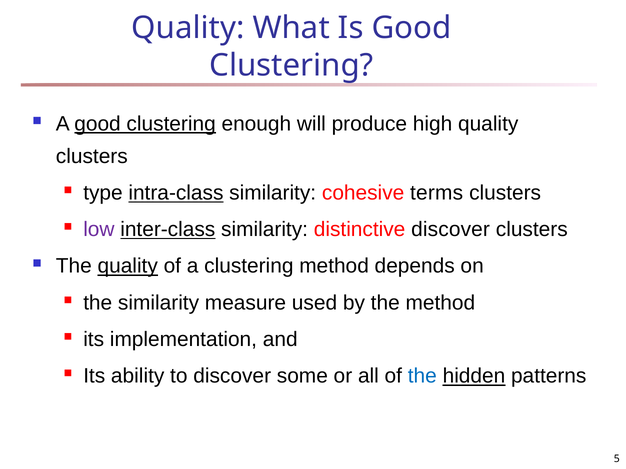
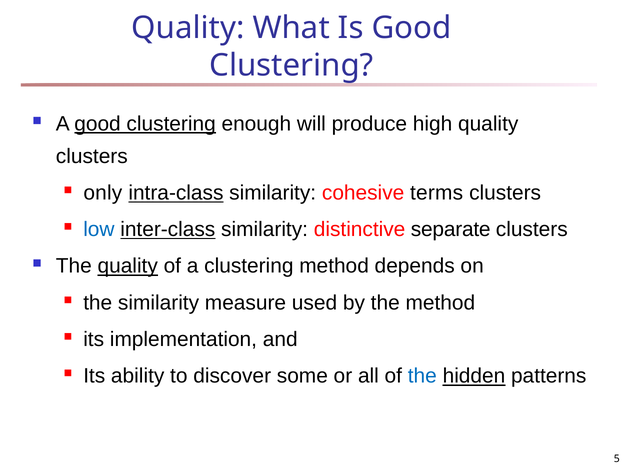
type: type -> only
low colour: purple -> blue
distinctive discover: discover -> separate
